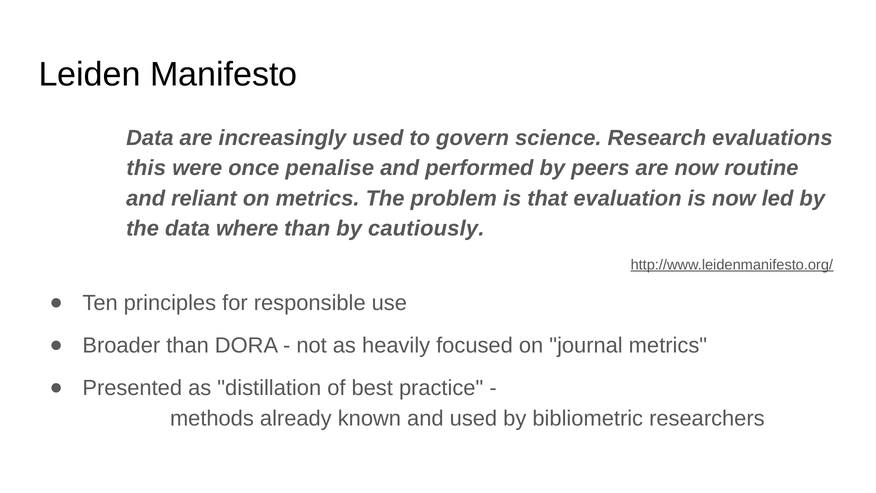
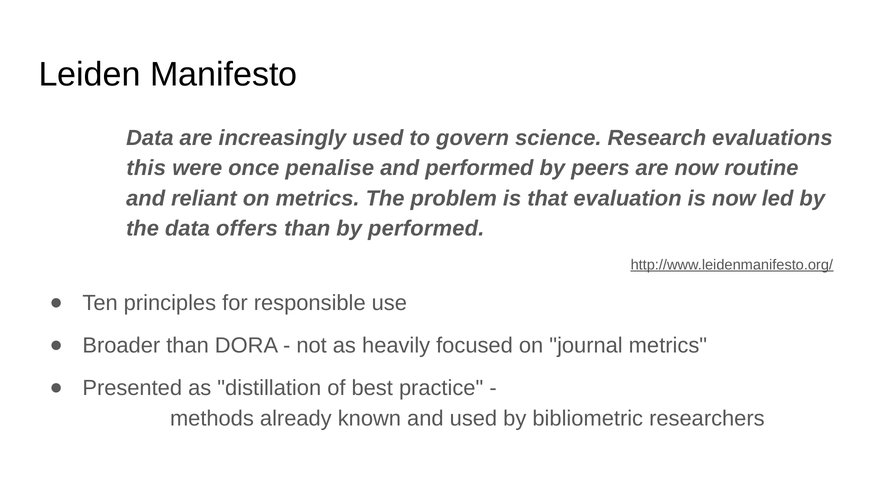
where: where -> offers
by cautiously: cautiously -> performed
